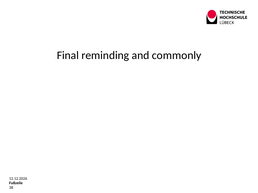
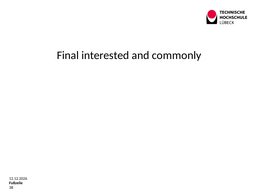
reminding: reminding -> interested
